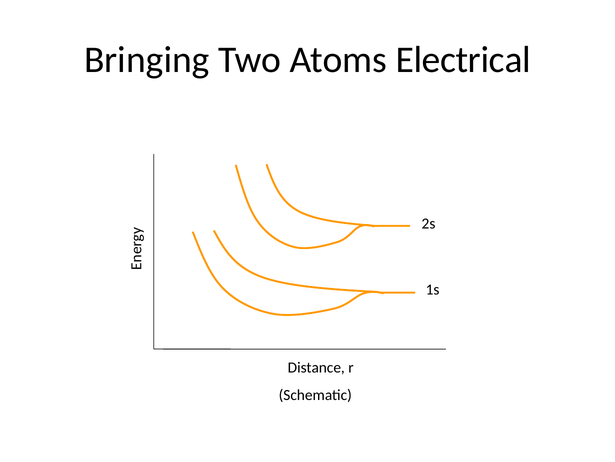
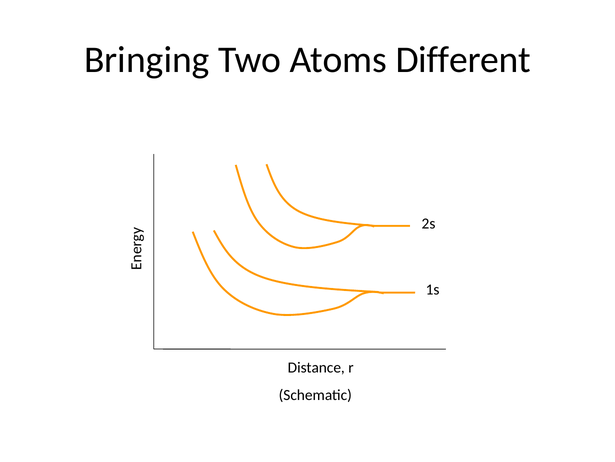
Electrical: Electrical -> Different
